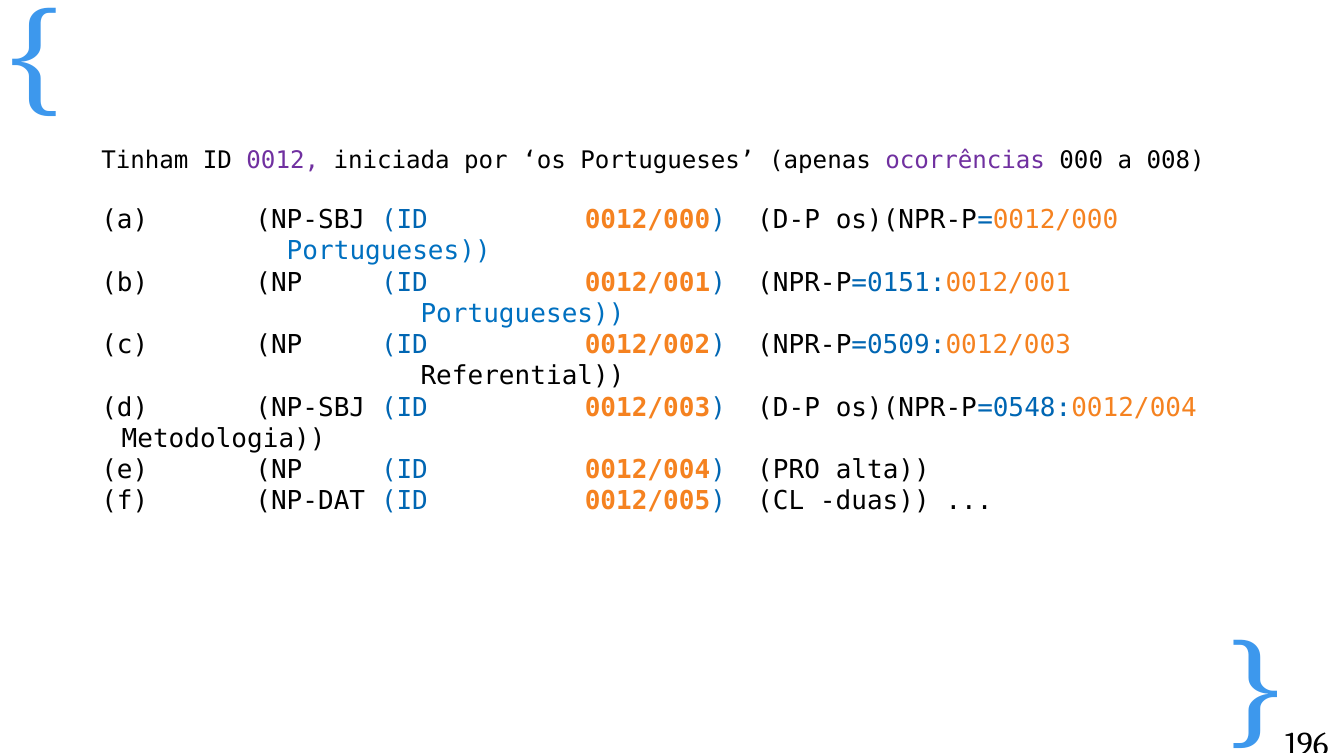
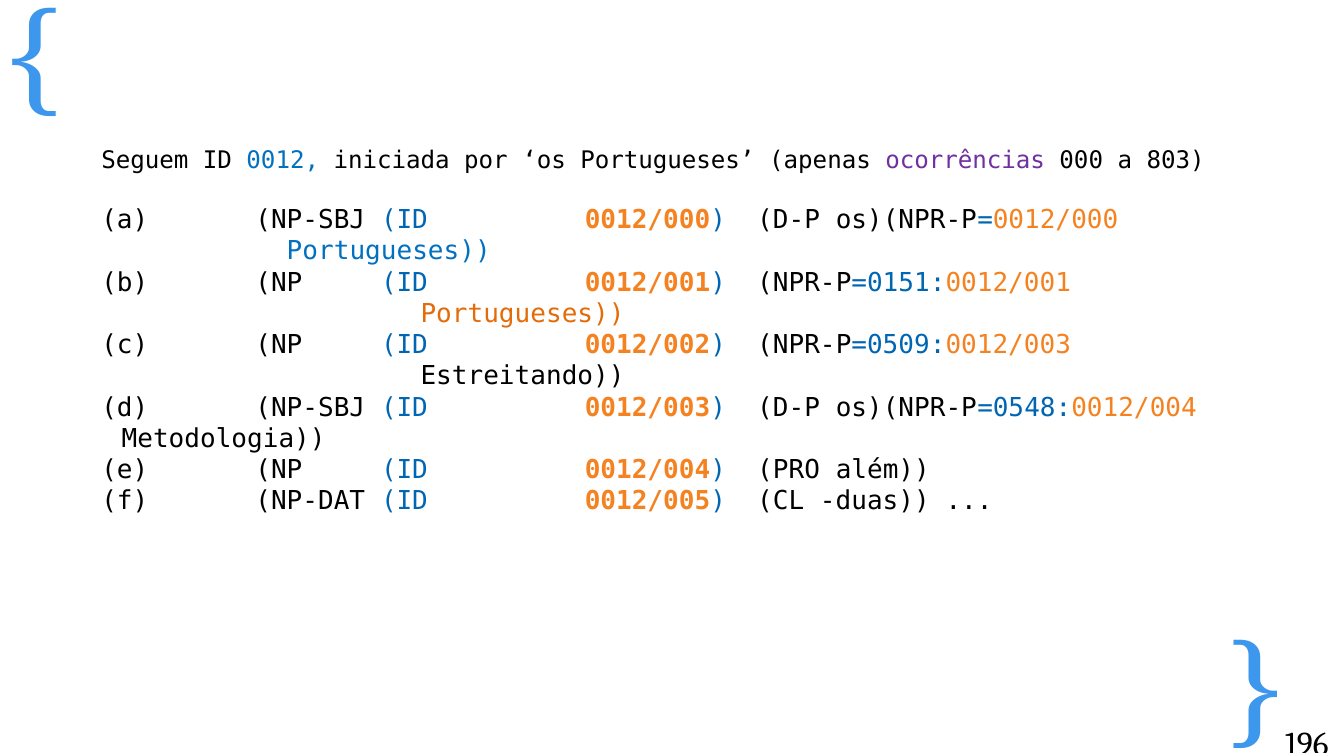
Tinham: Tinham -> Seguem
0012 colour: purple -> blue
008: 008 -> 803
Portugueses at (523, 314) colour: blue -> orange
Referential: Referential -> Estreitando
alta: alta -> além
